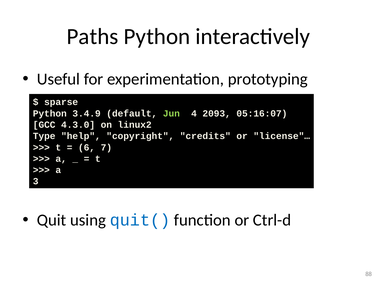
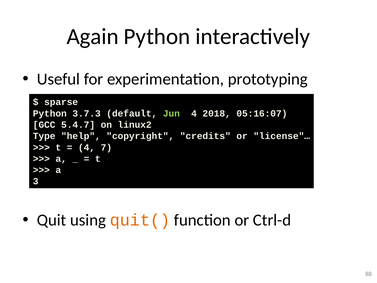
Paths: Paths -> Again
3.4.9: 3.4.9 -> 3.7.3
2093: 2093 -> 2018
4.3.0: 4.3.0 -> 5.4.7
6 at (87, 147): 6 -> 4
quit( colour: blue -> orange
